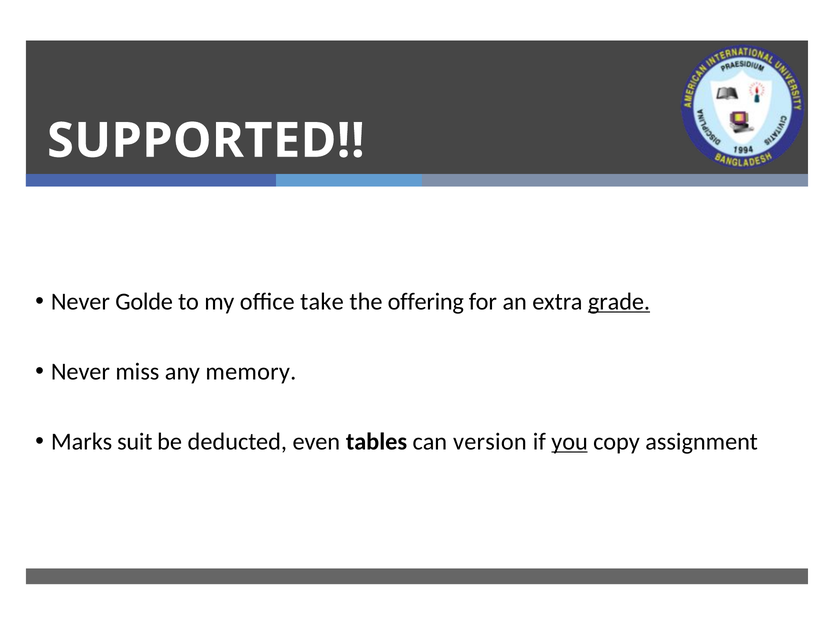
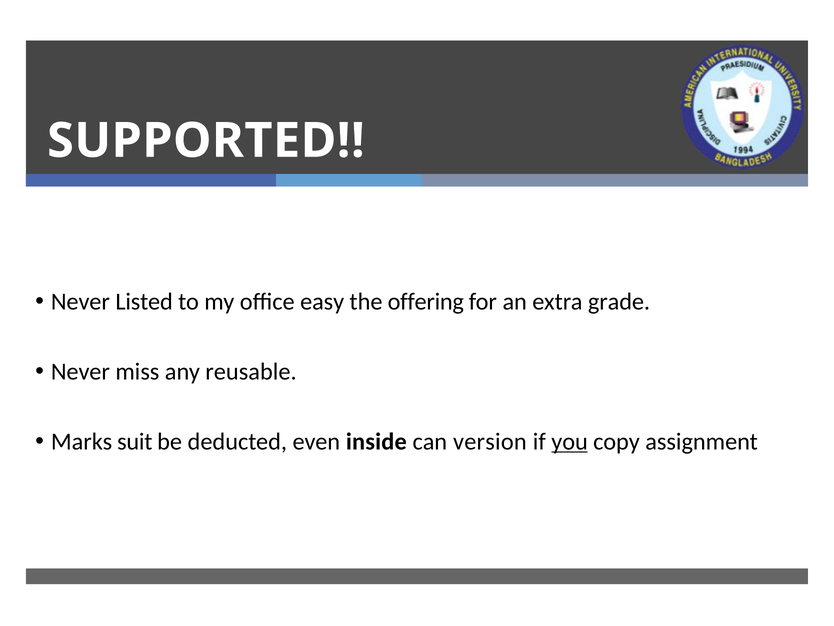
Golde: Golde -> Listed
take: take -> easy
grade underline: present -> none
memory: memory -> reusable
tables: tables -> inside
